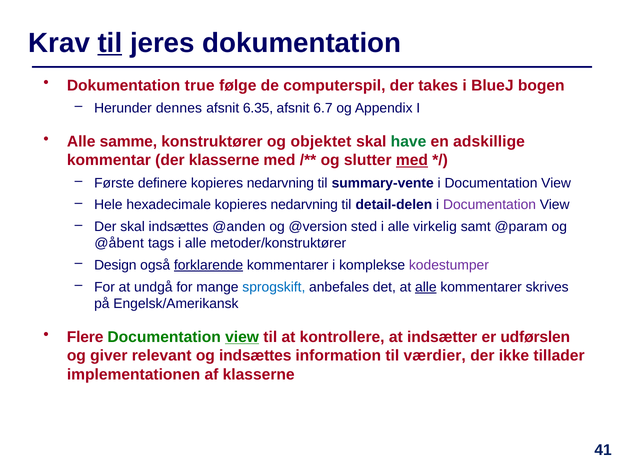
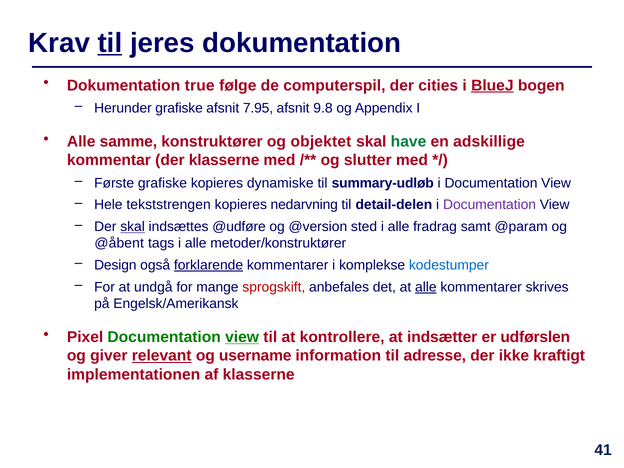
takes: takes -> cities
BlueJ underline: none -> present
Herunder dennes: dennes -> grafiske
6.35: 6.35 -> 7.95
6.7: 6.7 -> 9.8
med at (412, 160) underline: present -> none
Første definere: definere -> grafiske
nedarvning at (280, 183): nedarvning -> dynamiske
summary-vente: summary-vente -> summary-udløb
hexadecimale: hexadecimale -> tekststrengen
skal at (133, 227) underline: none -> present
@anden: @anden -> @udføre
virkelig: virkelig -> fradrag
kodestumper colour: purple -> blue
sprogskift colour: blue -> red
Flere: Flere -> Pixel
relevant underline: none -> present
og indsættes: indsættes -> username
værdier: værdier -> adresse
tillader: tillader -> kraftigt
